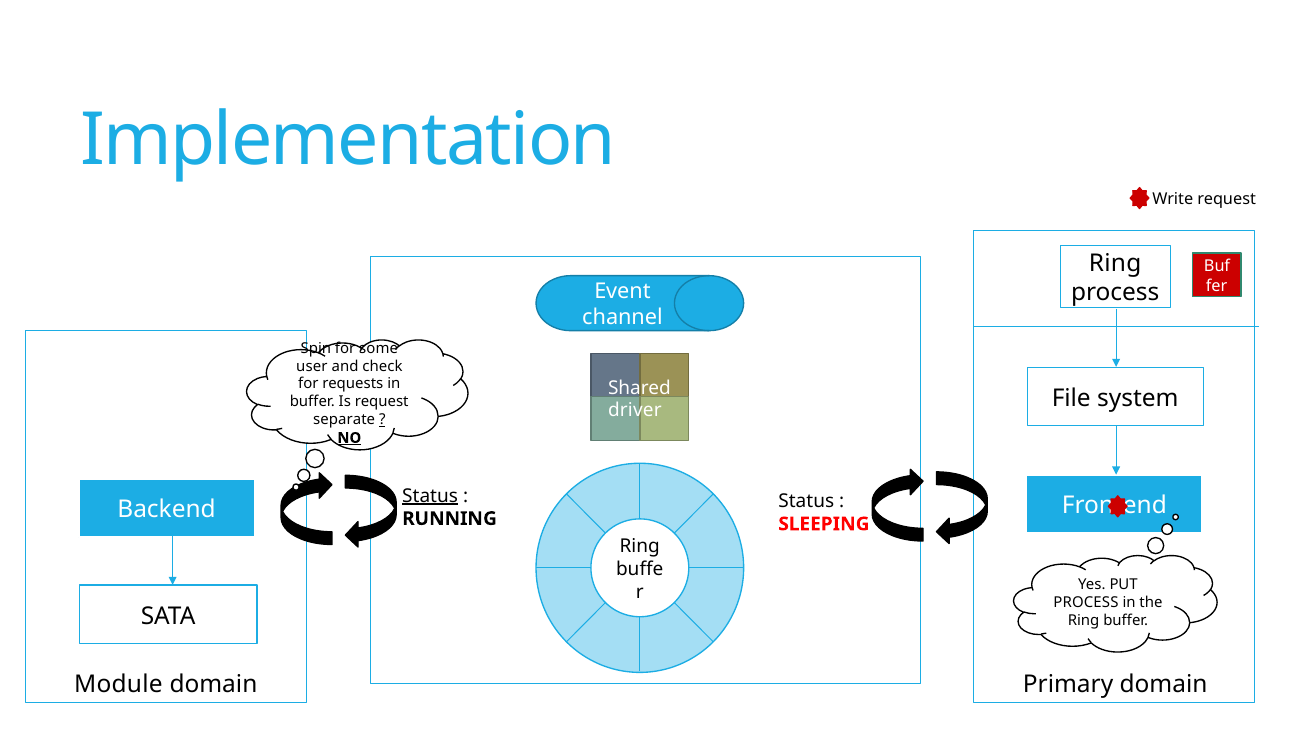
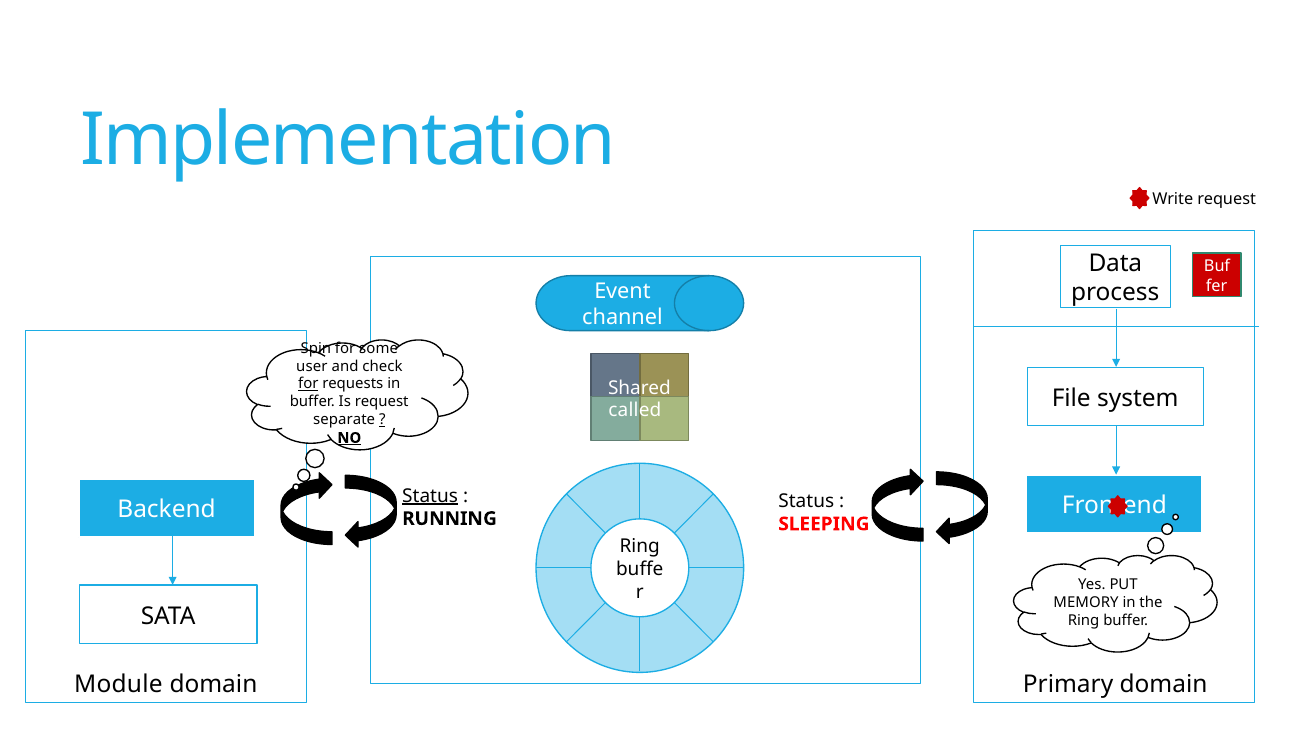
Ring at (1115, 263): Ring -> Data
for at (308, 384) underline: none -> present
driver: driver -> called
PROCESS at (1086, 602): PROCESS -> MEMORY
